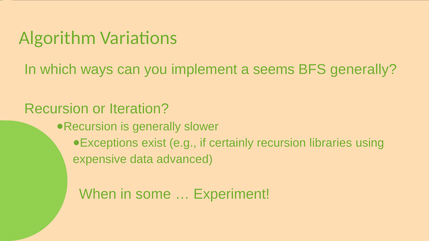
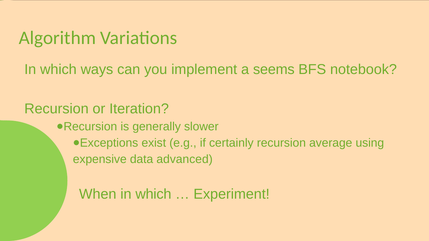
BFS generally: generally -> notebook
libraries: libraries -> average
When in some: some -> which
